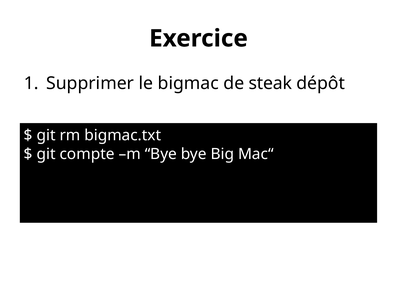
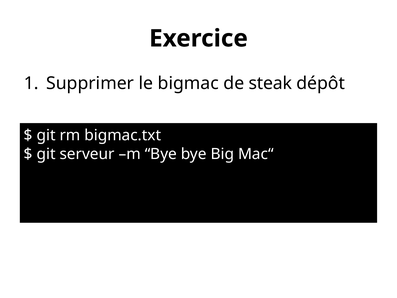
compte: compte -> serveur
